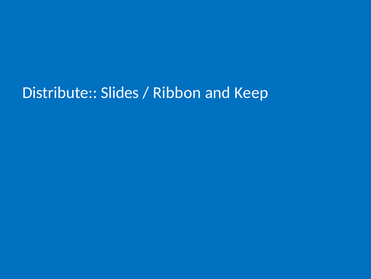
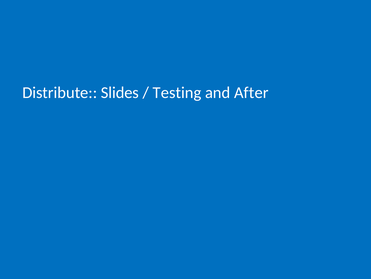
Ribbon: Ribbon -> Testing
Keep: Keep -> After
